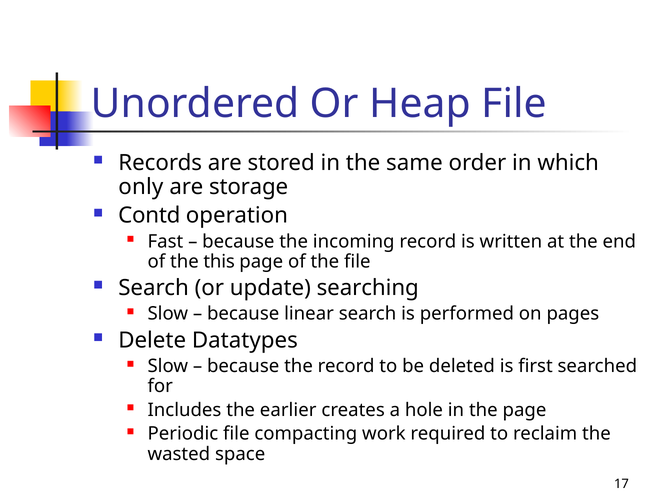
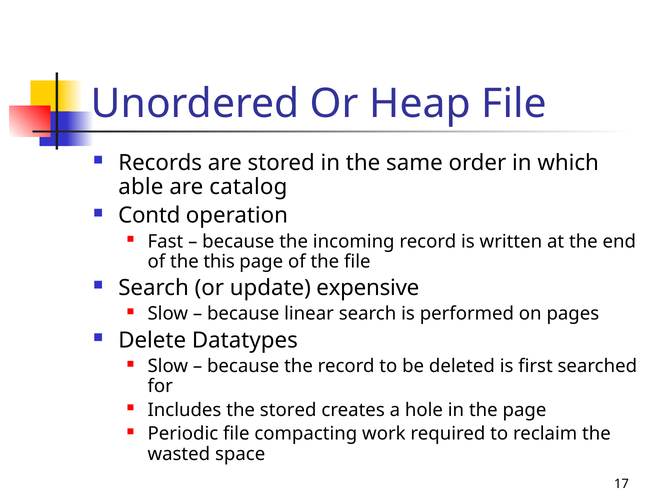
only: only -> able
storage: storage -> catalog
searching: searching -> expensive
the earlier: earlier -> stored
